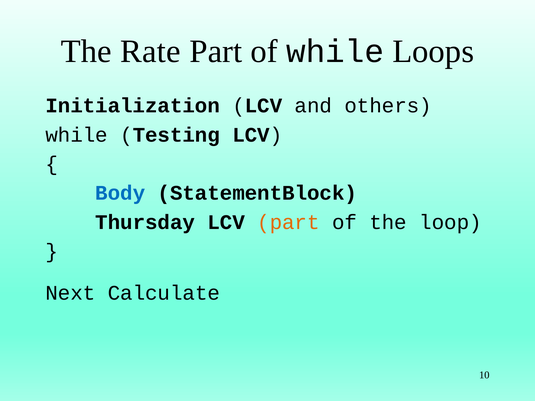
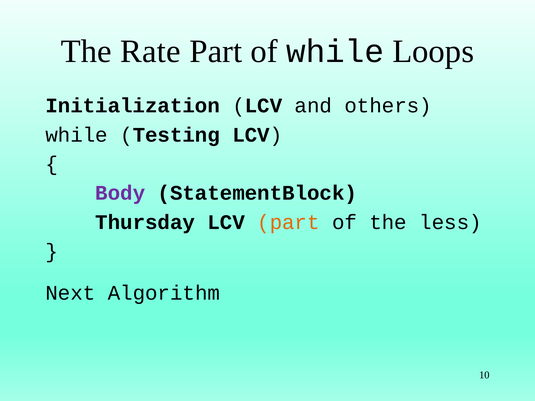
Body colour: blue -> purple
loop: loop -> less
Calculate: Calculate -> Algorithm
